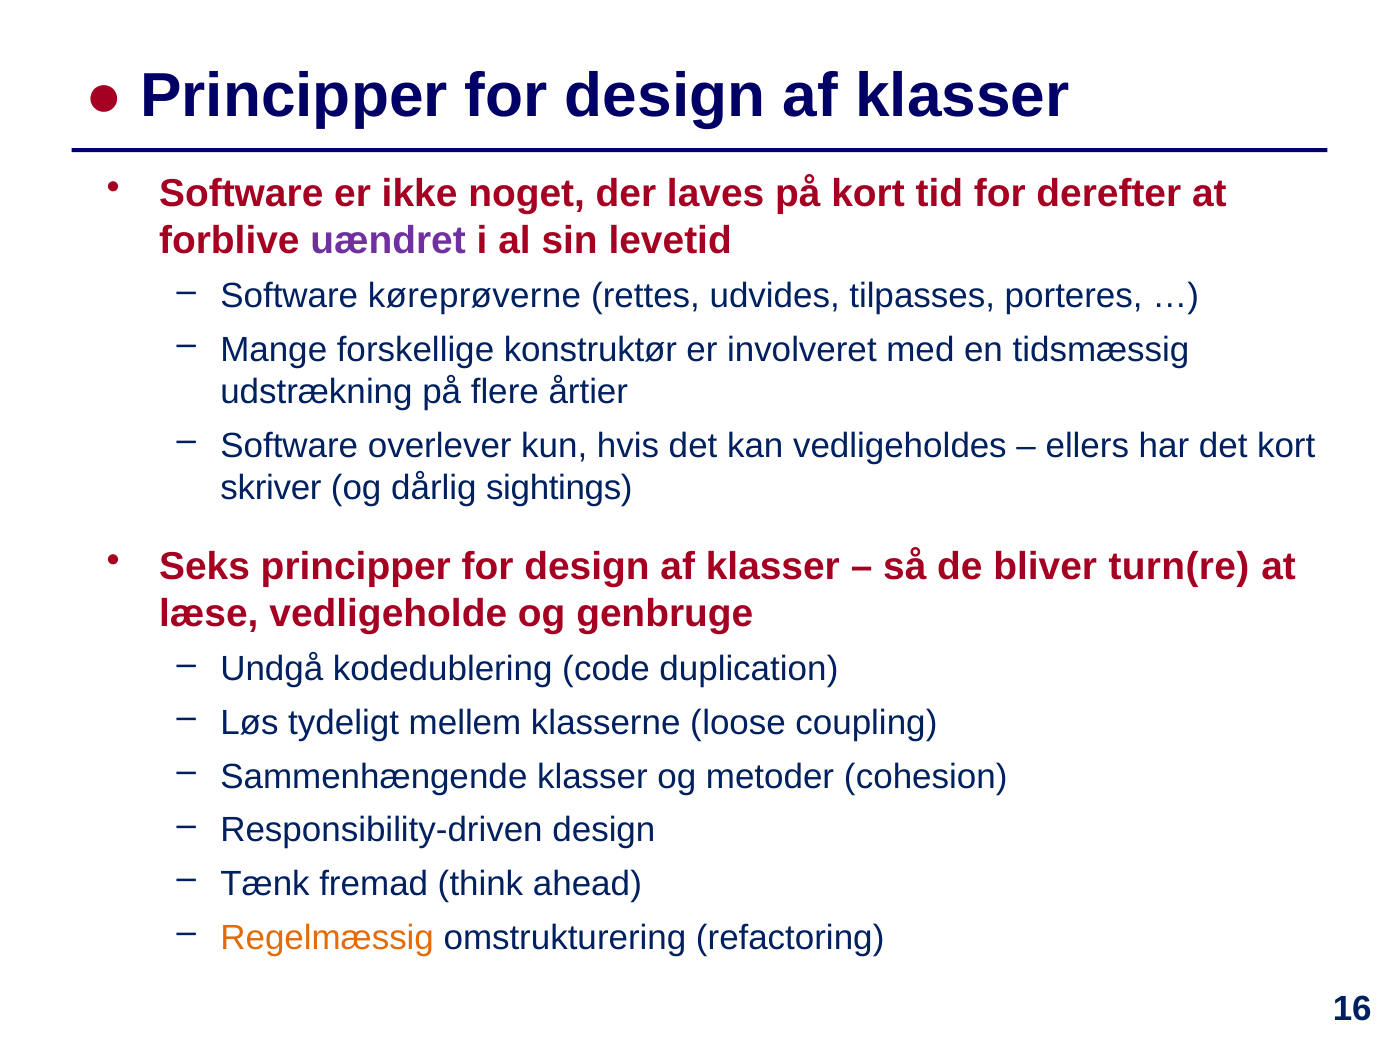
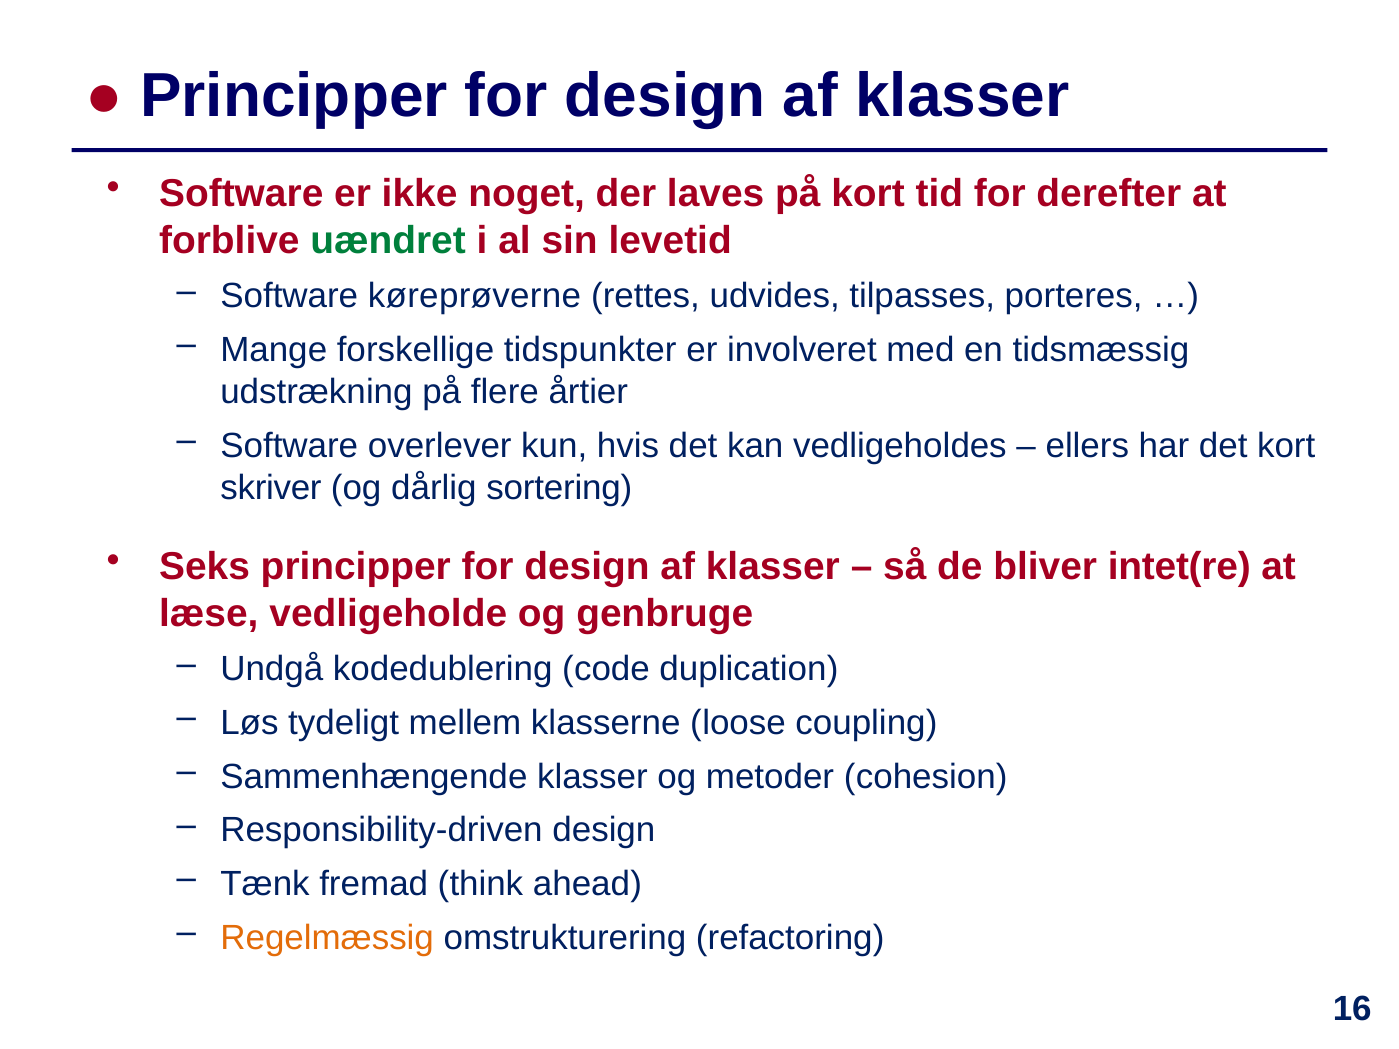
uændret colour: purple -> green
konstruktør: konstruktør -> tidspunkter
sightings: sightings -> sortering
turn(re: turn(re -> intet(re
